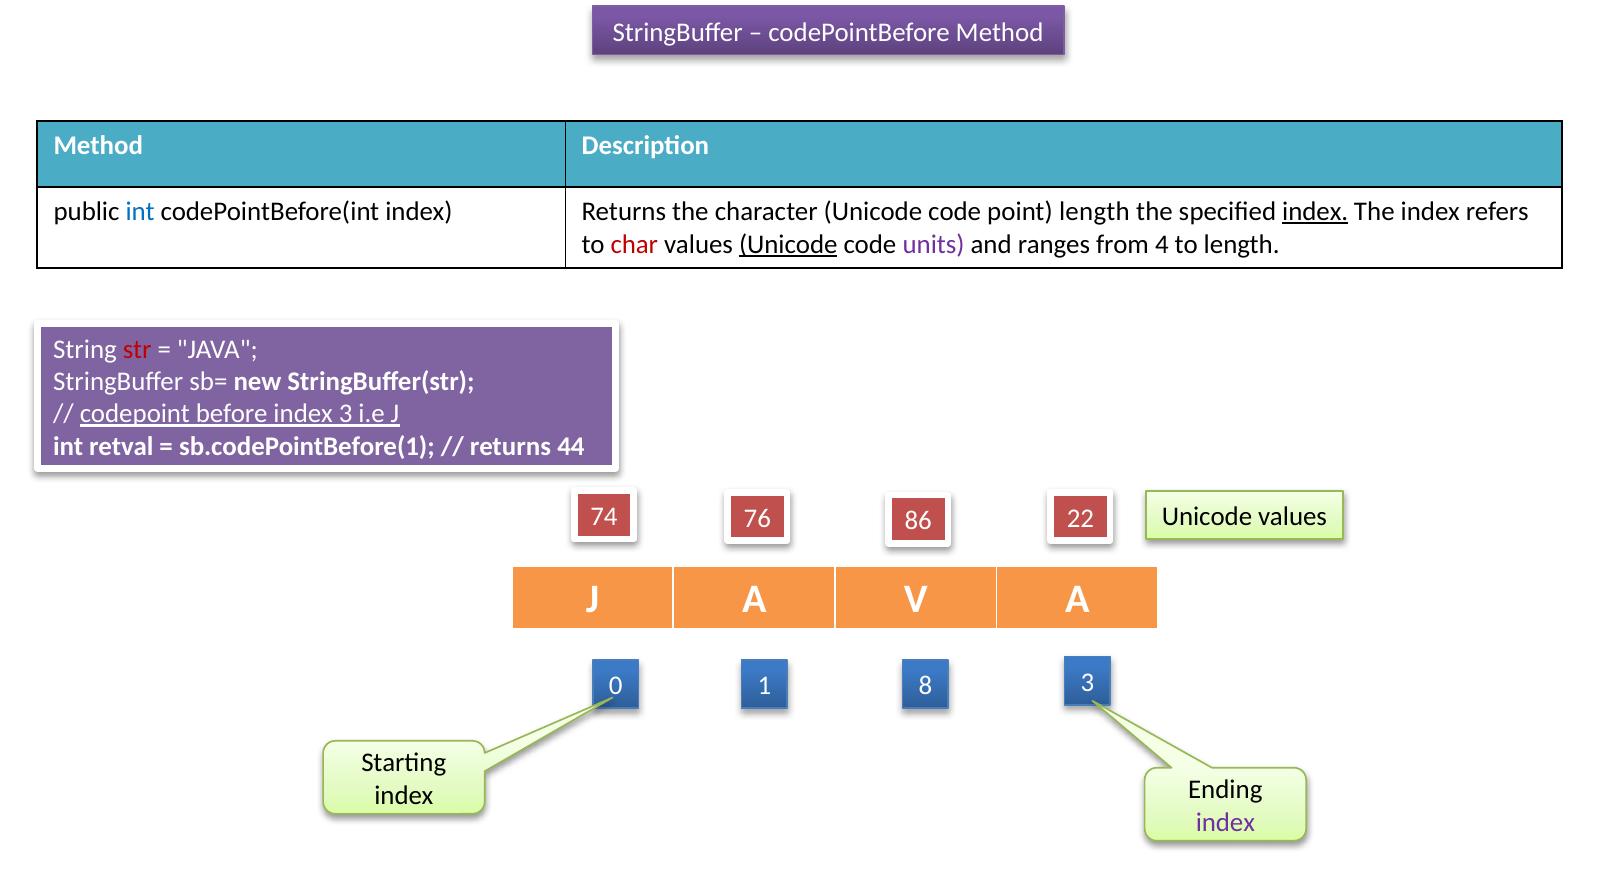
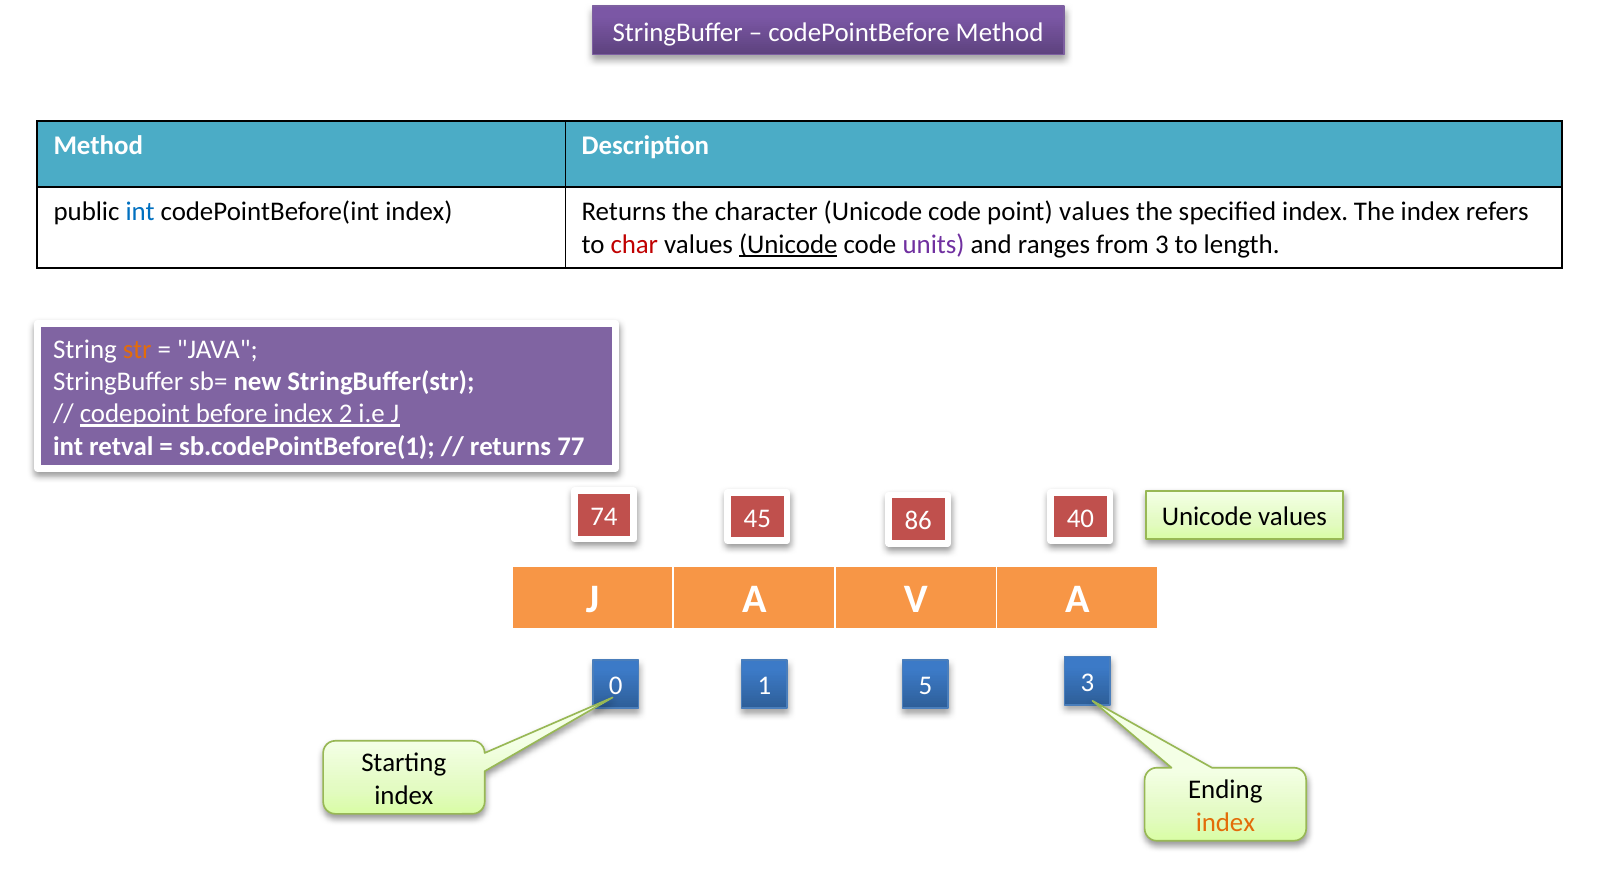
point length: length -> values
index at (1315, 212) underline: present -> none
from 4: 4 -> 3
str colour: red -> orange
index 3: 3 -> 2
44: 44 -> 77
76: 76 -> 45
22: 22 -> 40
8: 8 -> 5
index at (1225, 822) colour: purple -> orange
